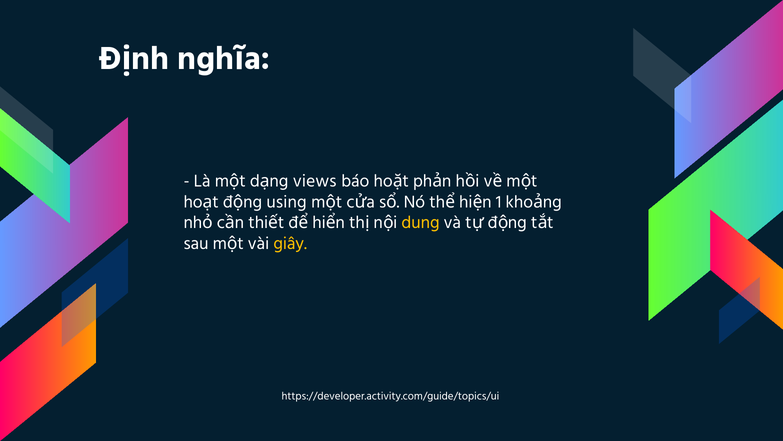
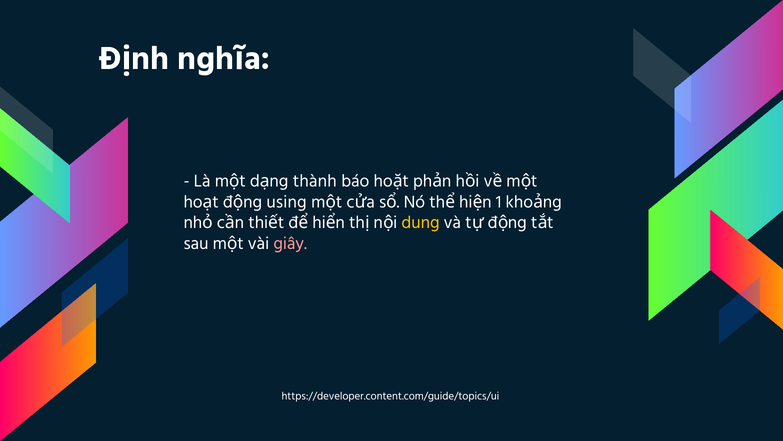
views: views -> thành
giây colour: yellow -> pink
https://developer.activity.com/guide/topics/ui: https://developer.activity.com/guide/topics/ui -> https://developer.content.com/guide/topics/ui
